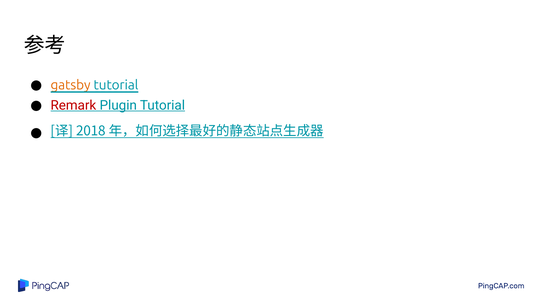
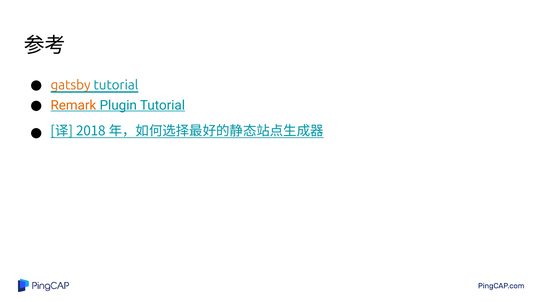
Remark colour: red -> orange
